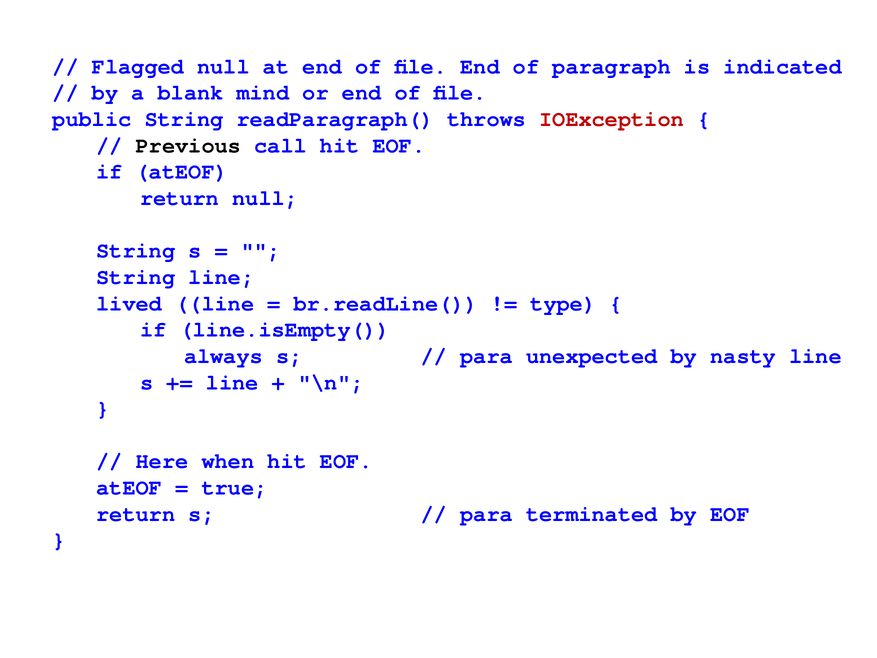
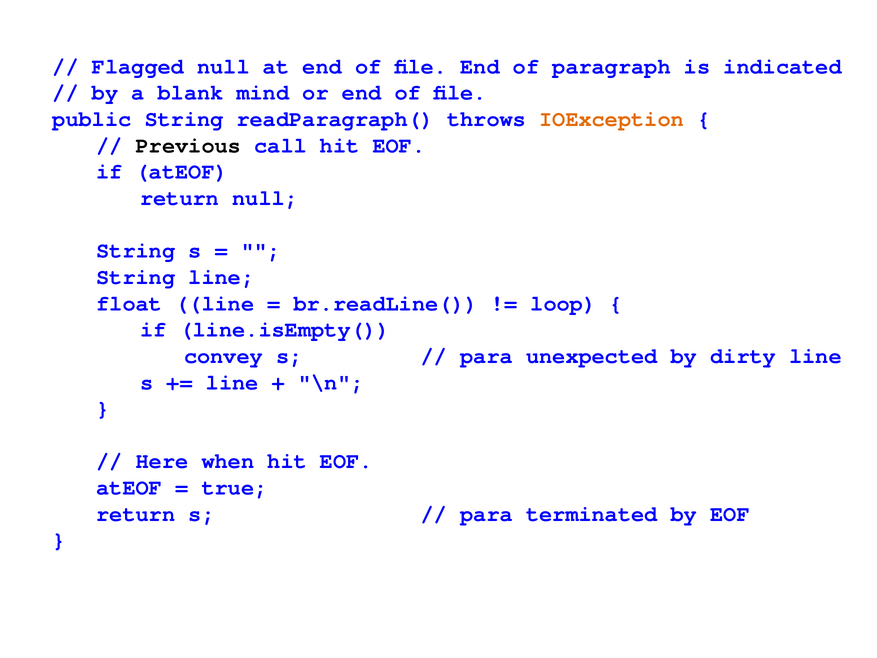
IOException colour: red -> orange
lived: lived -> float
type: type -> loop
always: always -> convey
nasty: nasty -> dirty
